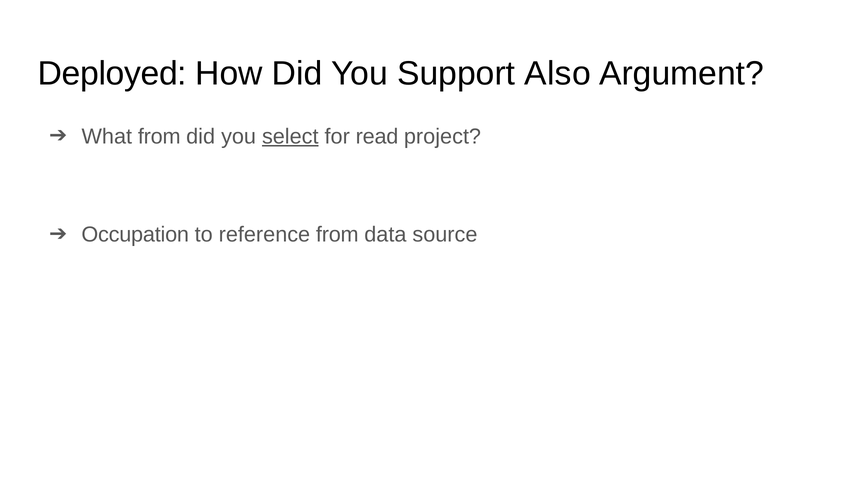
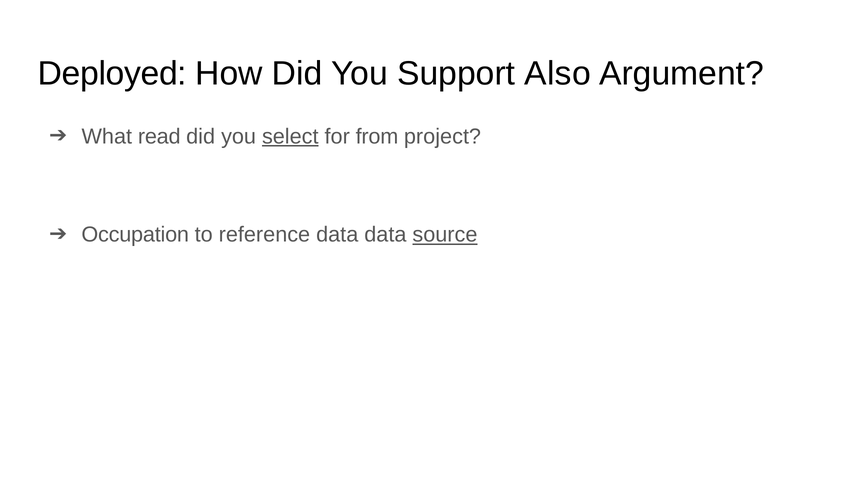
What from: from -> read
read: read -> from
reference from: from -> data
source underline: none -> present
